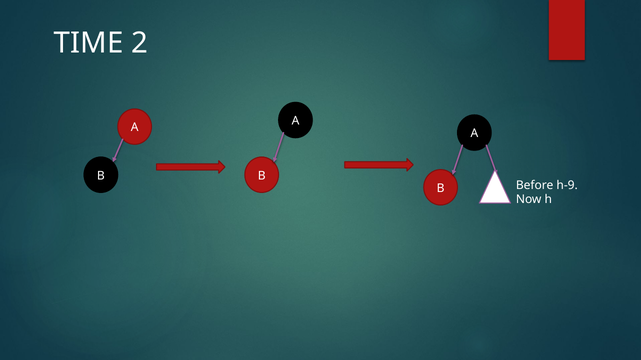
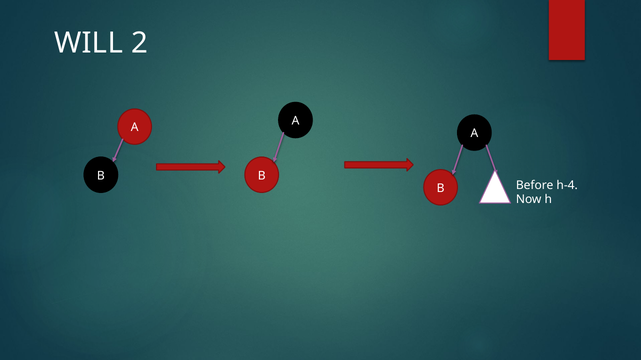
TIME: TIME -> WILL
h-9: h-9 -> h-4
